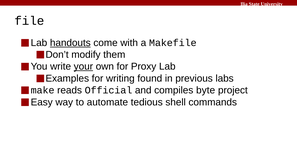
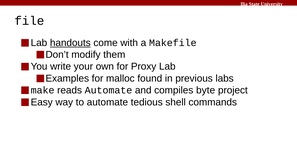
your underline: present -> none
writing: writing -> malloc
reads Official: Official -> Automate
